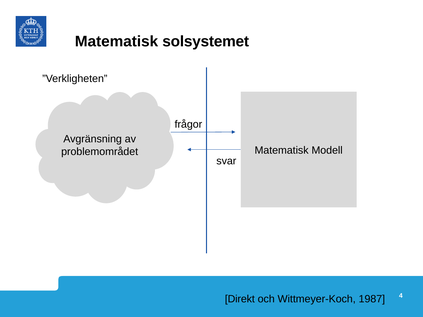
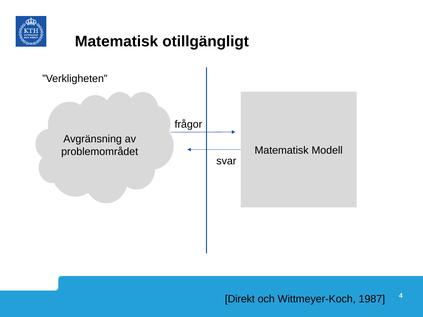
solsystemet: solsystemet -> otillgängligt
